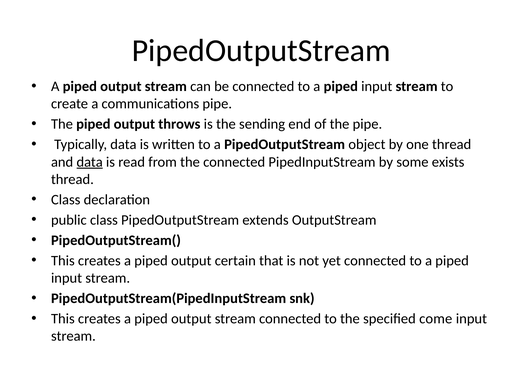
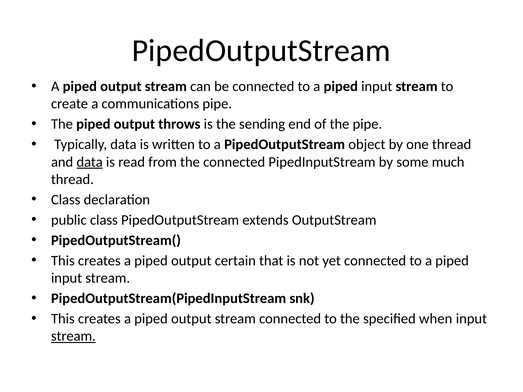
exists: exists -> much
come: come -> when
stream at (73, 336) underline: none -> present
